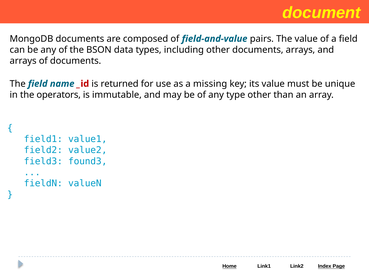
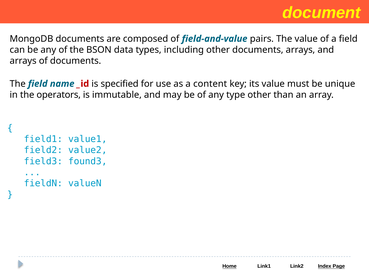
returned: returned -> specified
missing: missing -> content
